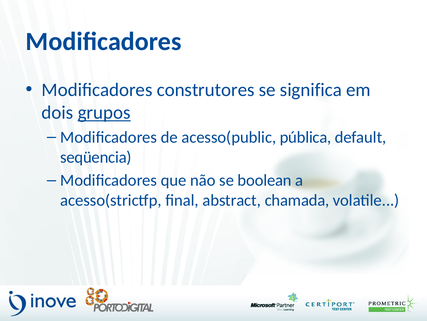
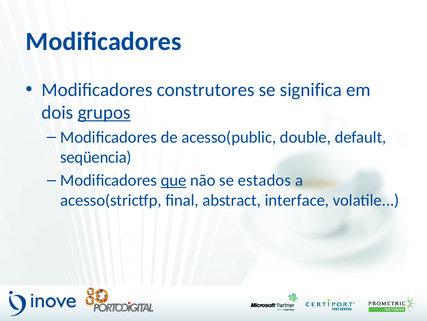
pública: pública -> double
que underline: none -> present
boolean: boolean -> estados
chamada: chamada -> interface
